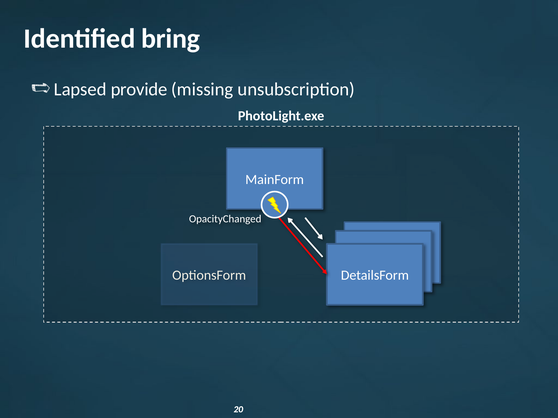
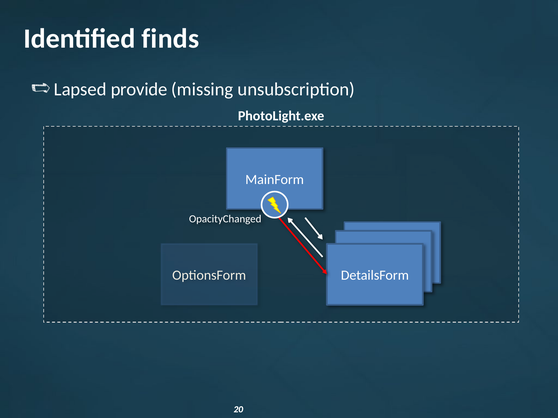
bring: bring -> finds
